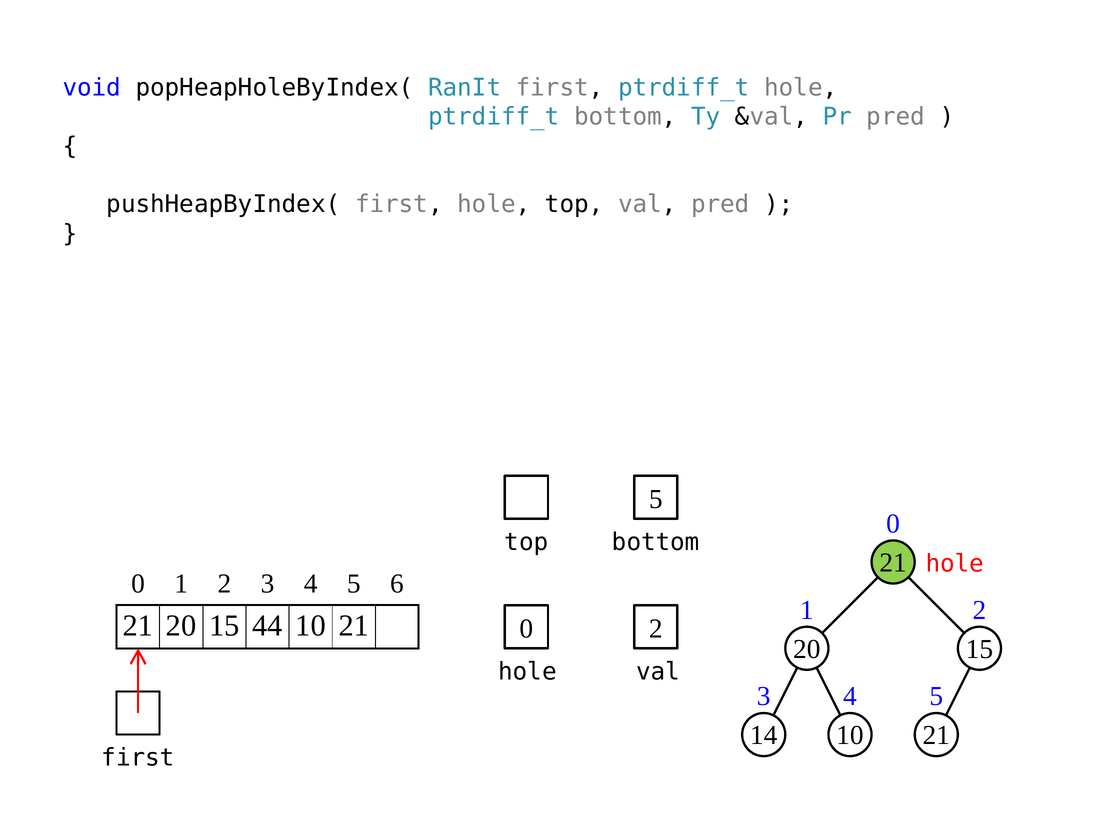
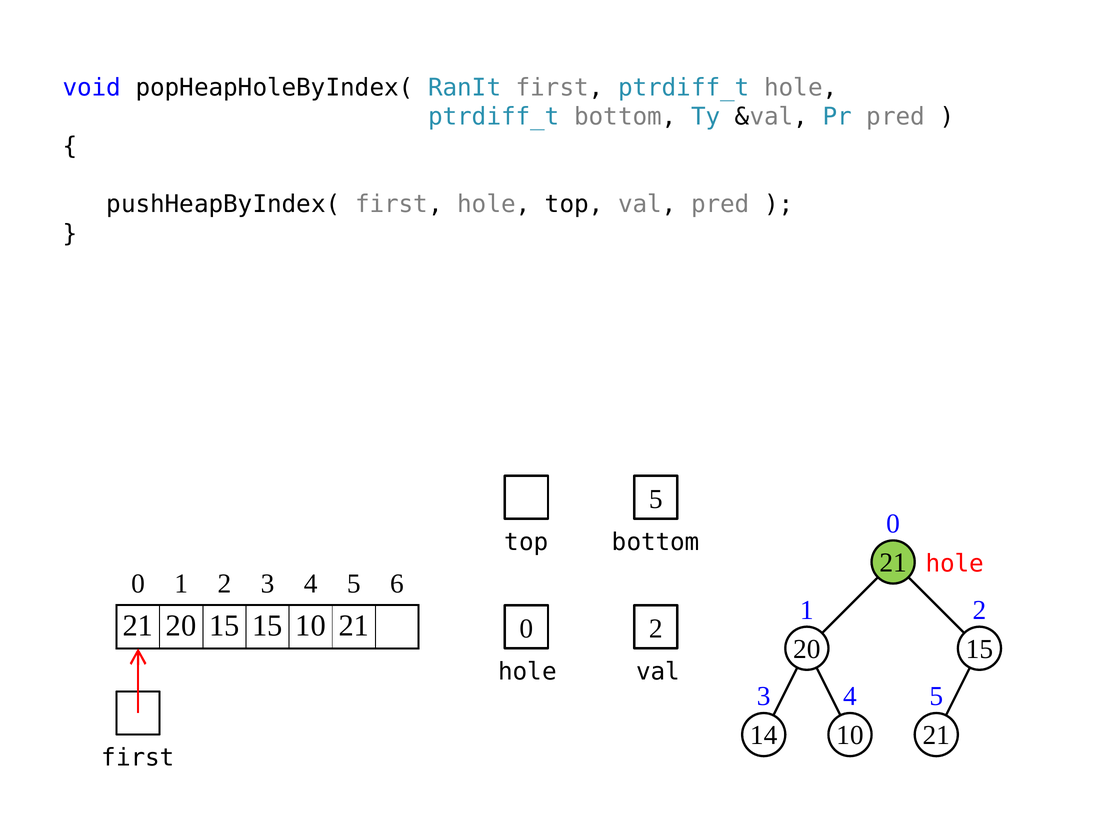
15 44: 44 -> 15
